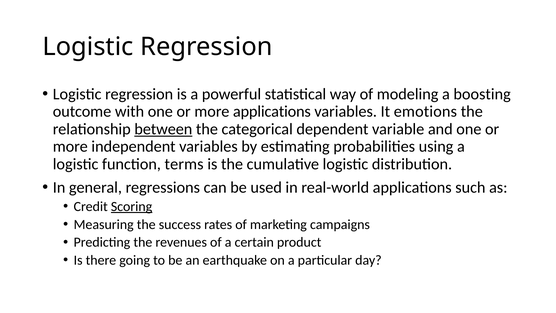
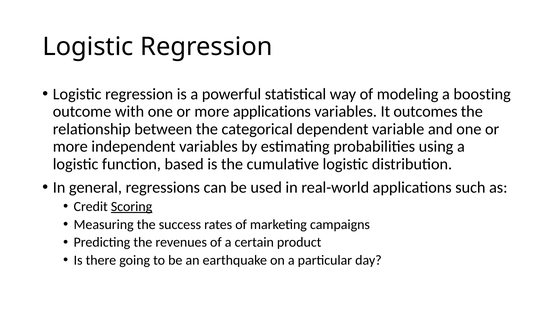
emotions: emotions -> outcomes
between underline: present -> none
terms: terms -> based
